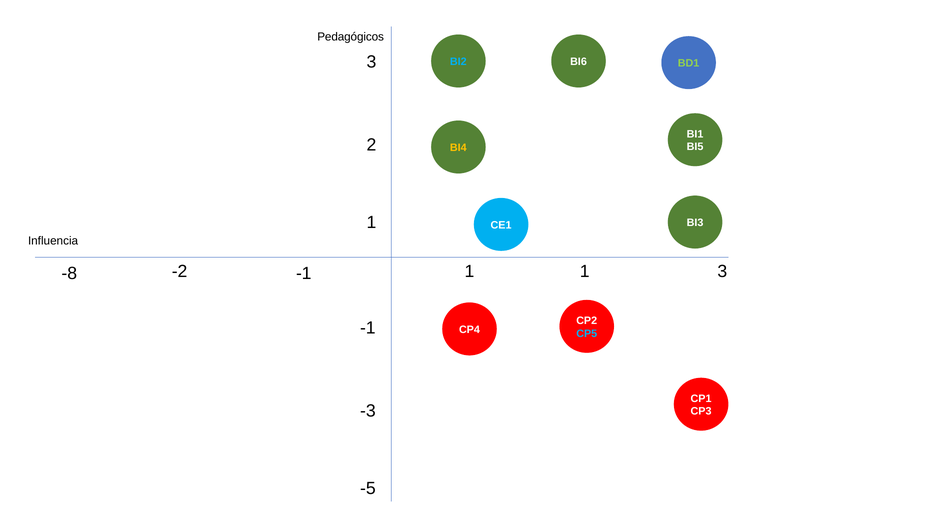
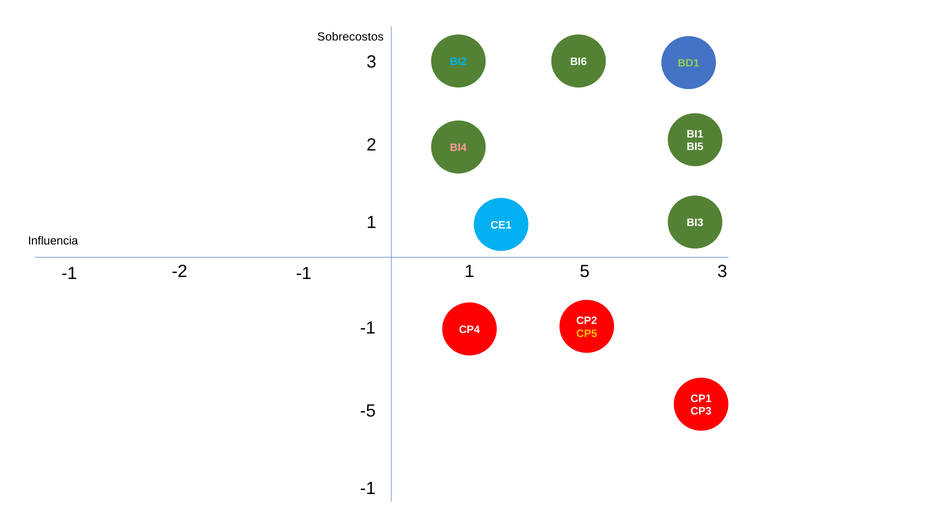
Pedagógicos: Pedagógicos -> Sobrecostos
BI4 colour: yellow -> pink
1 1: 1 -> 5
-8 at (69, 273): -8 -> -1
CP5 colour: light blue -> yellow
-3: -3 -> -5
-5 at (368, 489): -5 -> -1
